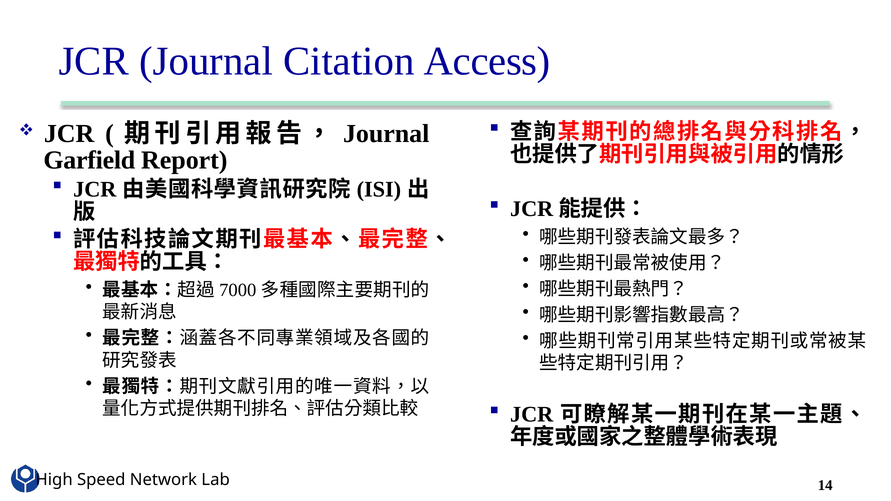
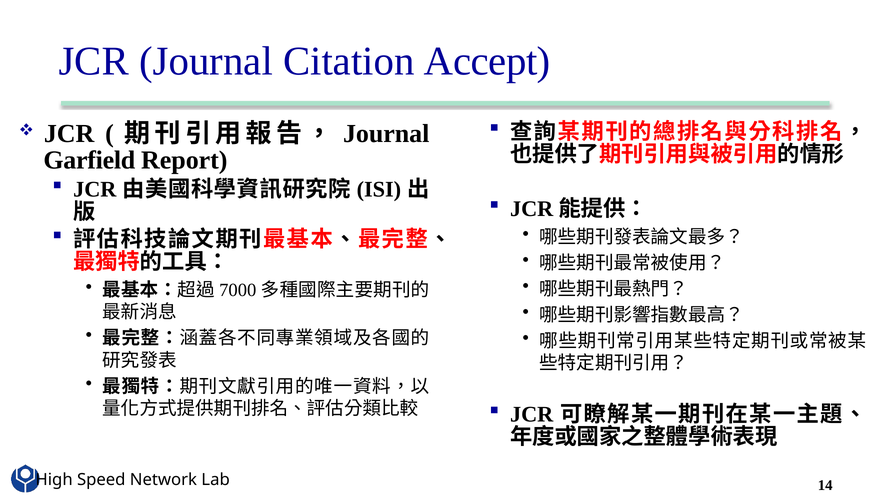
Access: Access -> Accept
